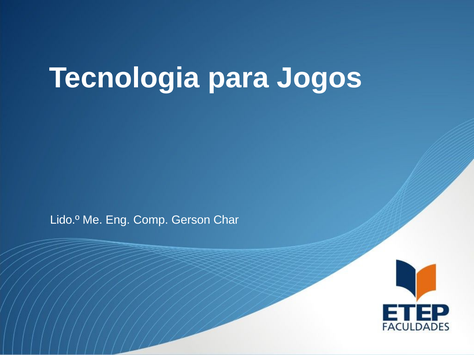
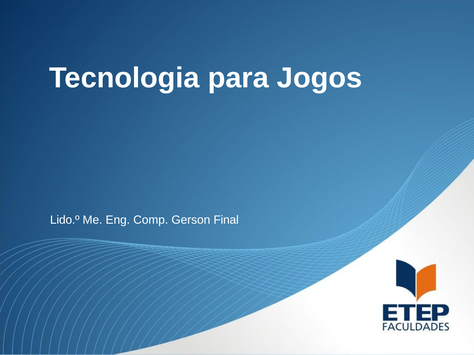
Char: Char -> Final
